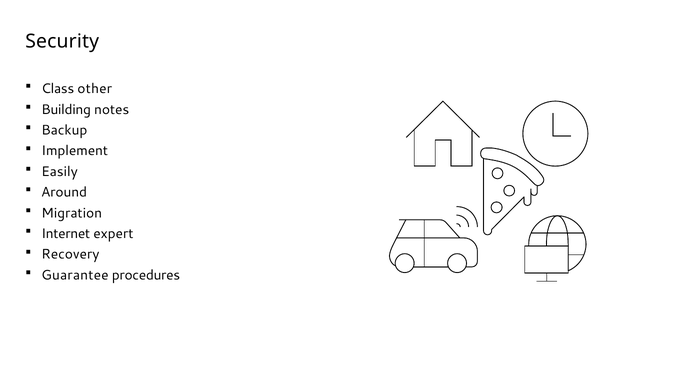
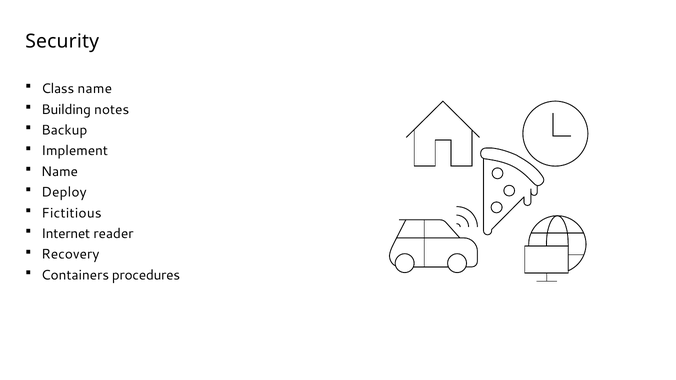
Class other: other -> name
Easily at (59, 172): Easily -> Name
Around: Around -> Deploy
Migration: Migration -> Fictitious
expert: expert -> reader
Guarantee: Guarantee -> Containers
